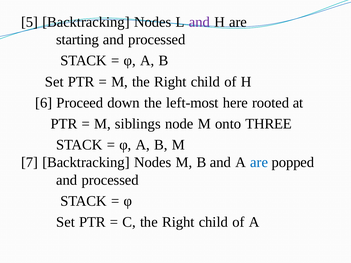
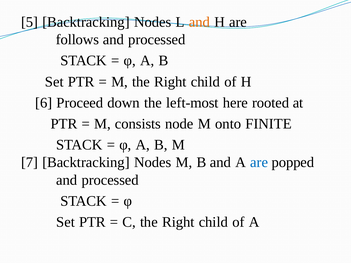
and at (199, 22) colour: purple -> orange
starting: starting -> follows
siblings: siblings -> consists
THREE: THREE -> FINITE
